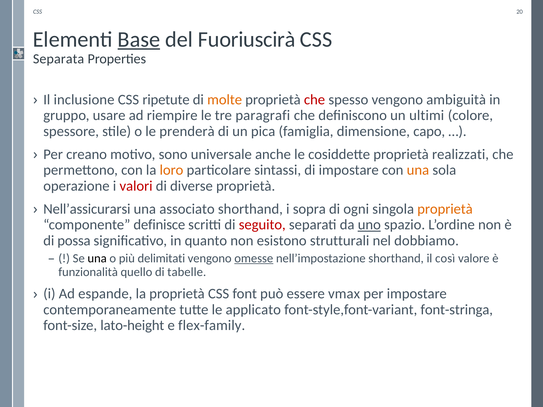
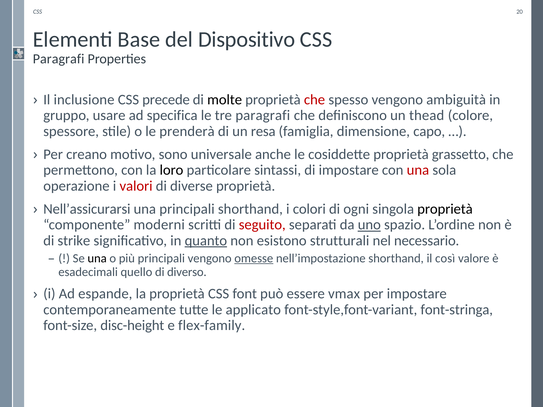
Base underline: present -> none
Fuoriuscirà: Fuoriuscirà -> Dispositivo
Separata at (59, 59): Separata -> Paragrafi
ripetute: ripetute -> precede
molte colour: orange -> black
riempire: riempire -> specifica
ultimi: ultimi -> thead
pica: pica -> resa
realizzati: realizzati -> grassetto
loro colour: orange -> black
una at (418, 170) colour: orange -> red
una associato: associato -> principali
sopra: sopra -> colori
proprietà at (445, 209) colour: orange -> black
definisce: definisce -> moderni
possa: possa -> strike
quanto underline: none -> present
dobbiamo: dobbiamo -> necessario
più delimitati: delimitati -> principali
funzionalità: funzionalità -> esadecimali
tabelle: tabelle -> diverso
lato-height: lato-height -> disc-height
